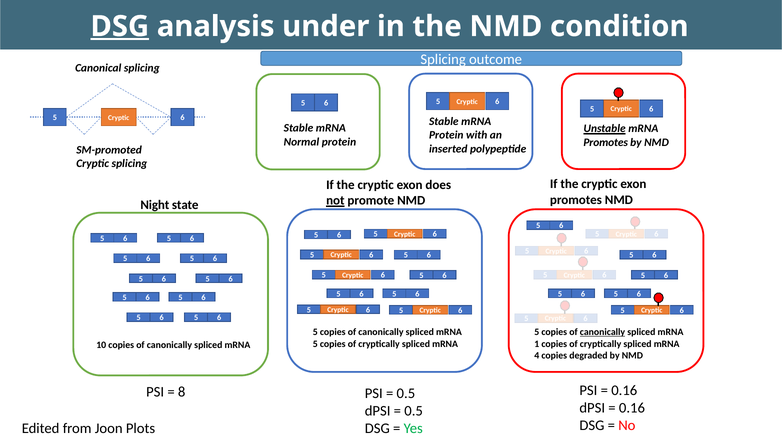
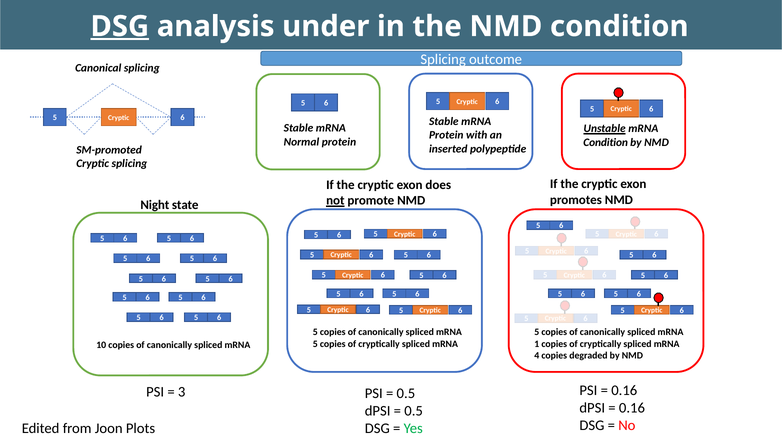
Promotes at (606, 142): Promotes -> Condition
canonically at (602, 332) underline: present -> none
8: 8 -> 3
